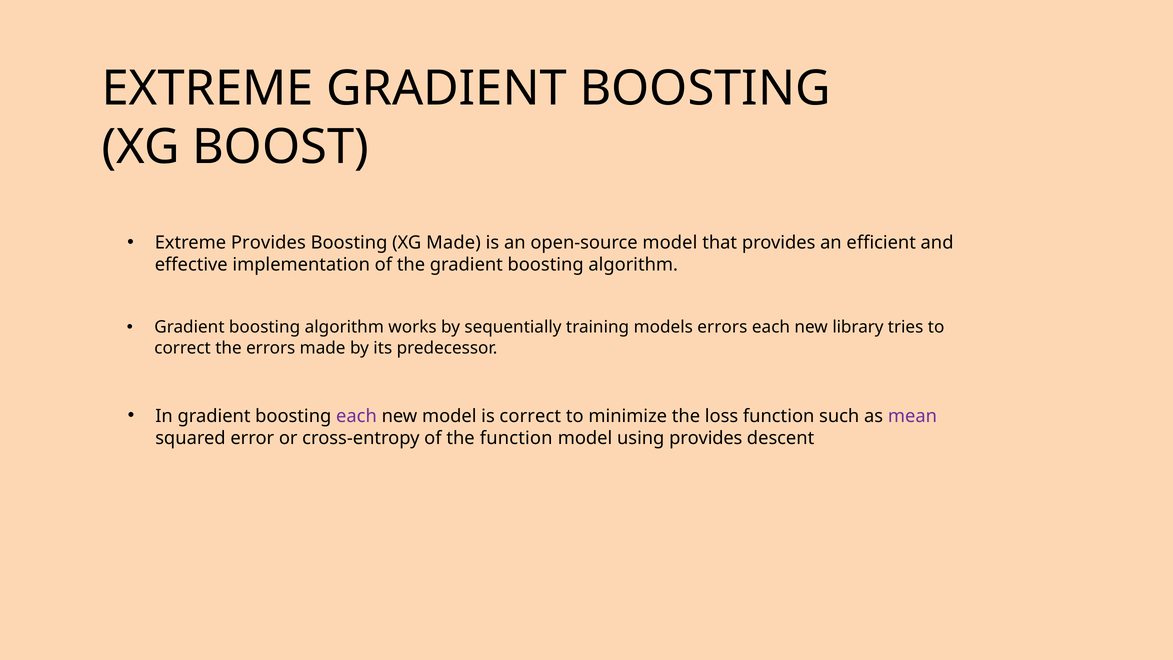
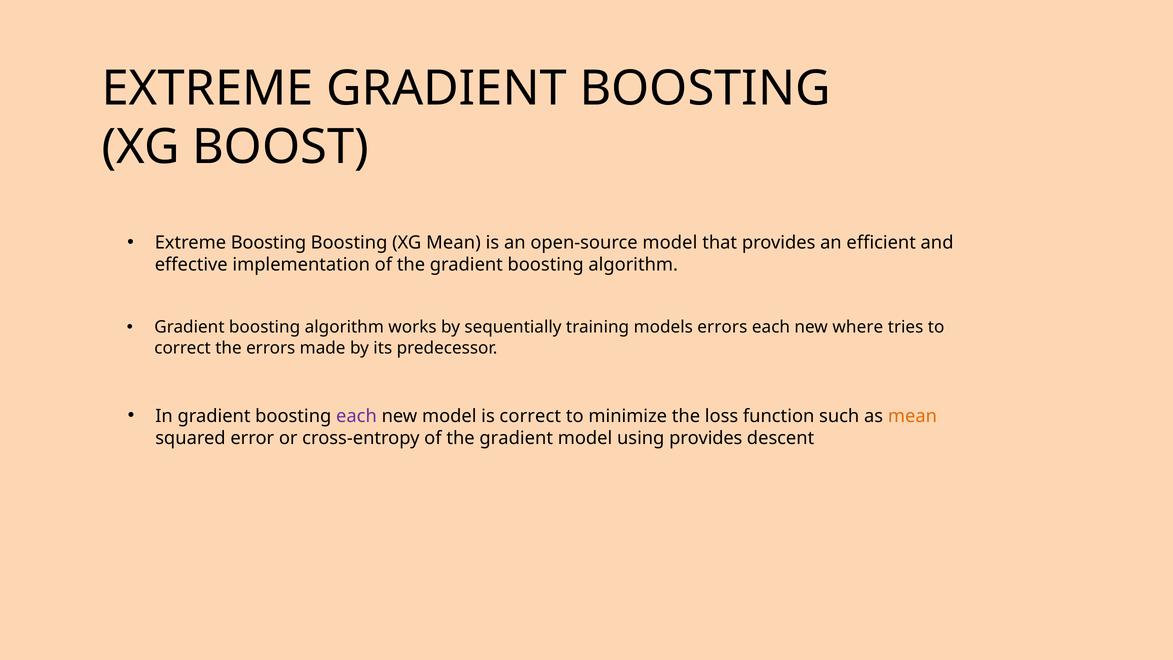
Extreme Provides: Provides -> Boosting
XG Made: Made -> Mean
library: library -> where
mean at (912, 416) colour: purple -> orange
cross-entropy of the function: function -> gradient
